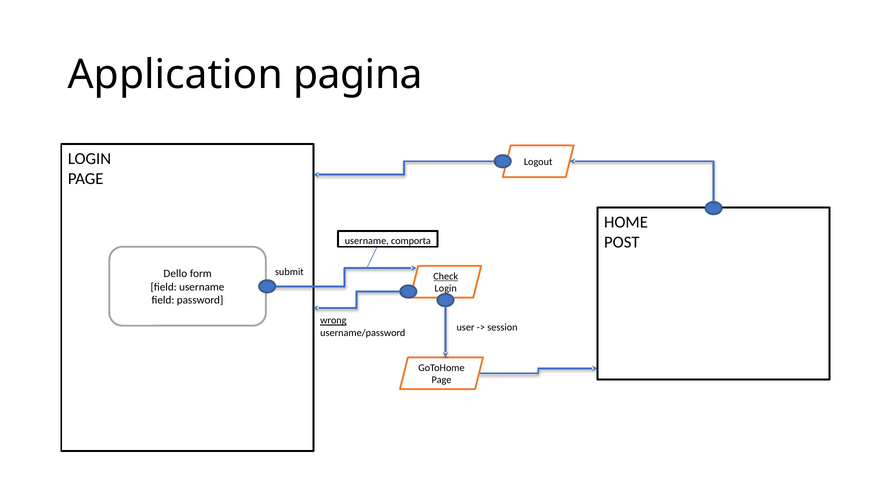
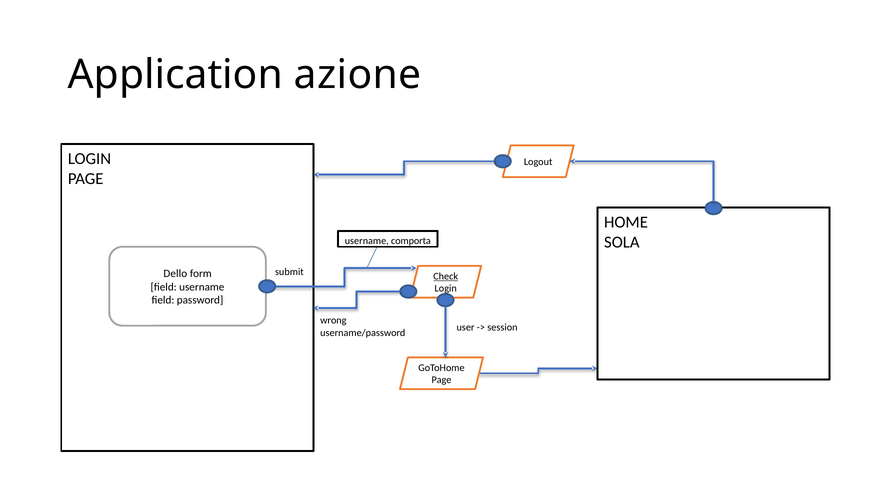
pagina: pagina -> azione
POST: POST -> SOLA
wrong underline: present -> none
